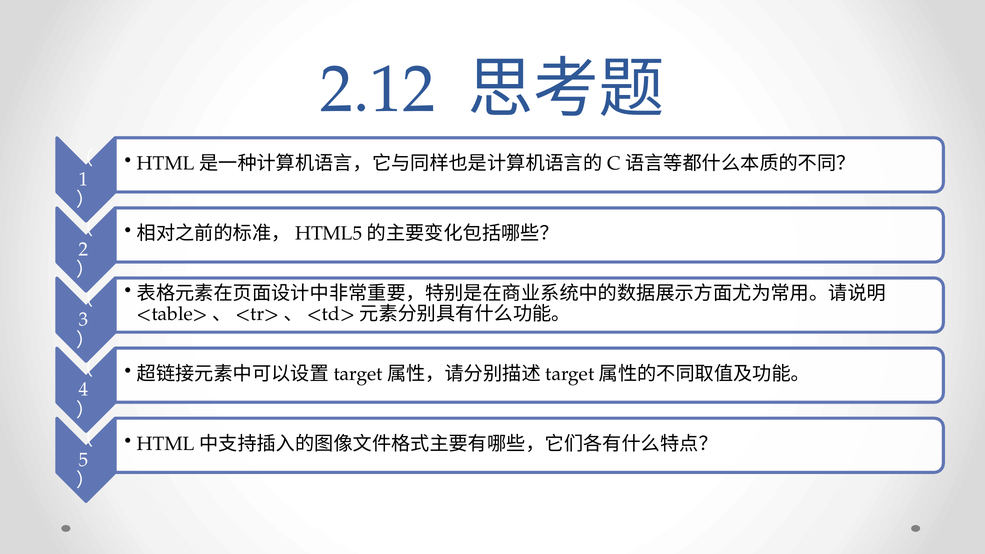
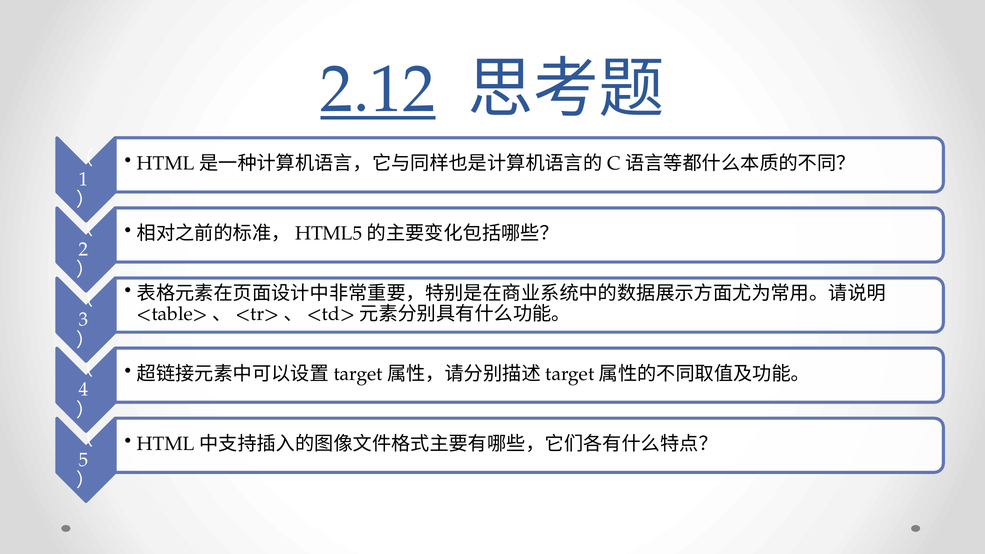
2.12 underline: none -> present
